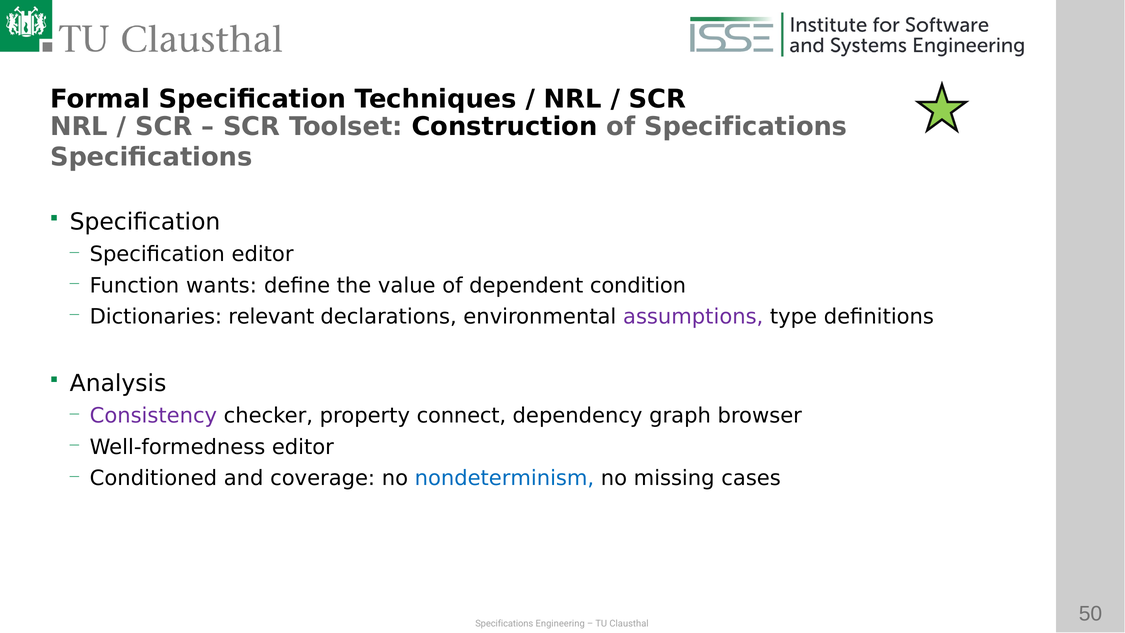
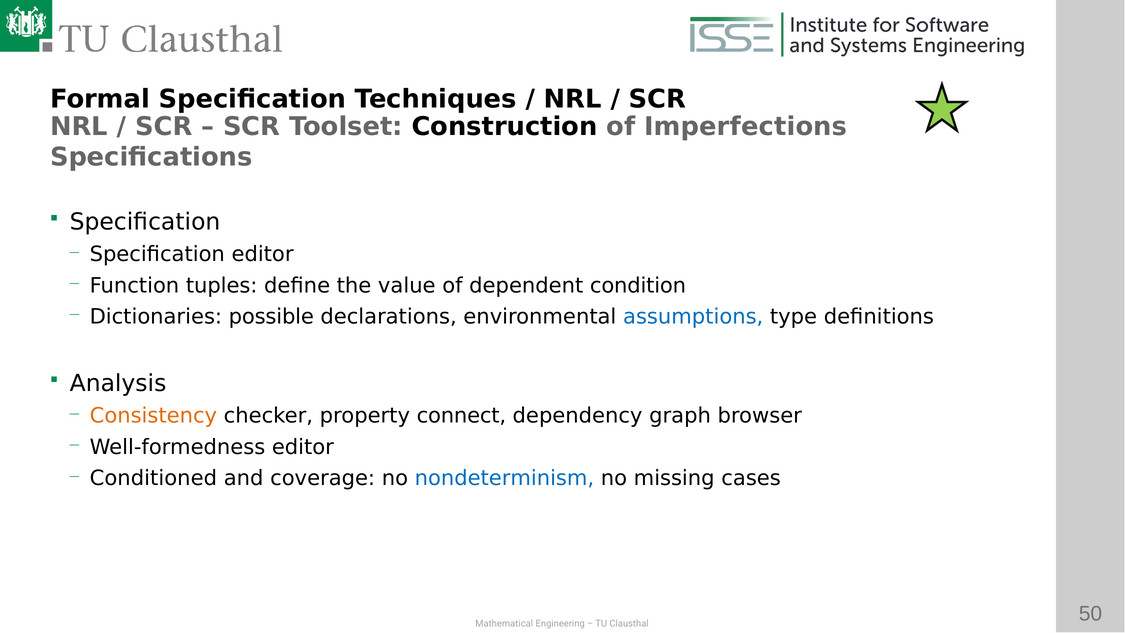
of Specifications: Specifications -> Imperfections
wants: wants -> tuples
relevant: relevant -> possible
assumptions colour: purple -> blue
Consistency colour: purple -> orange
Specifications at (504, 623): Specifications -> Mathematical
